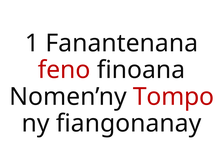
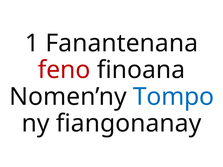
Tompo colour: red -> blue
